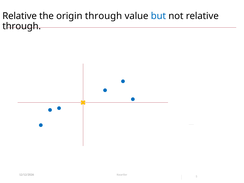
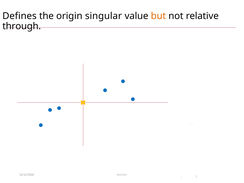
Relative at (20, 16): Relative -> Defines
origin through: through -> singular
but colour: blue -> orange
